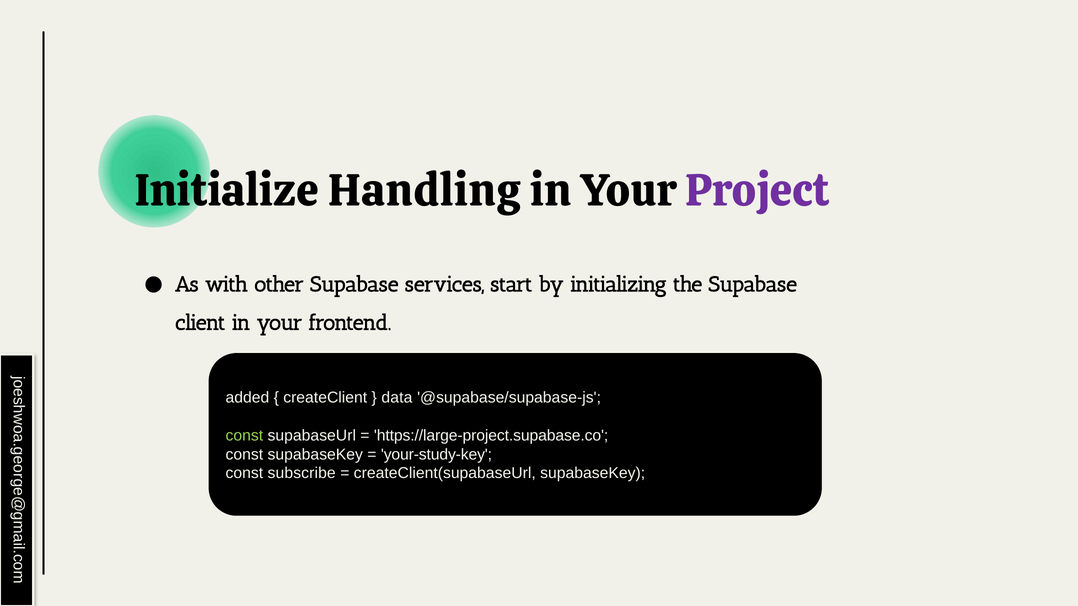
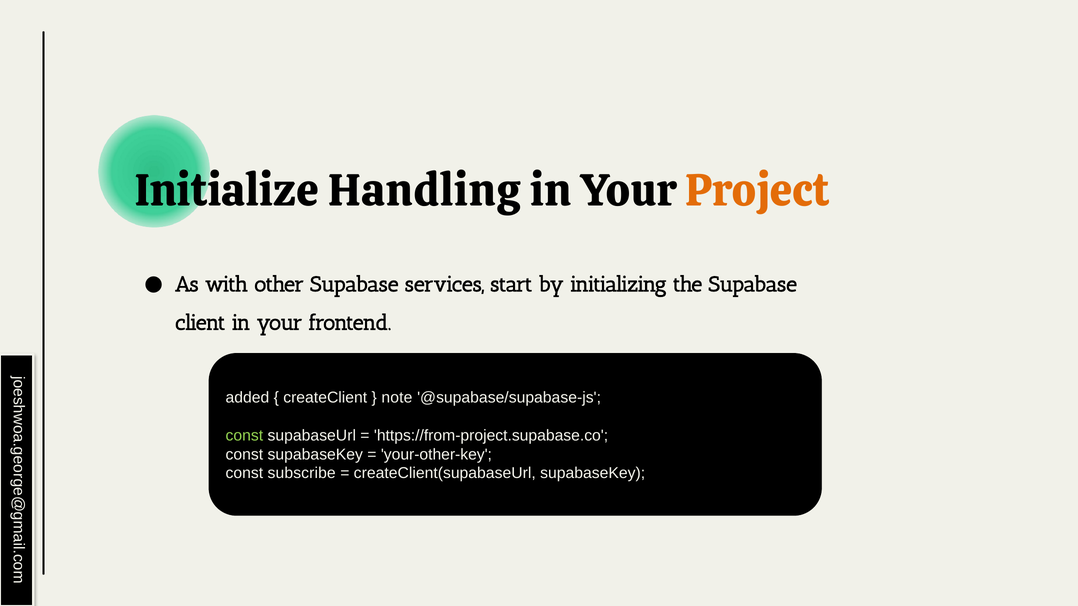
Project colour: purple -> orange
data: data -> note
https://large-project.supabase.co: https://large-project.supabase.co -> https://from-project.supabase.co
your-study-key: your-study-key -> your-other-key
